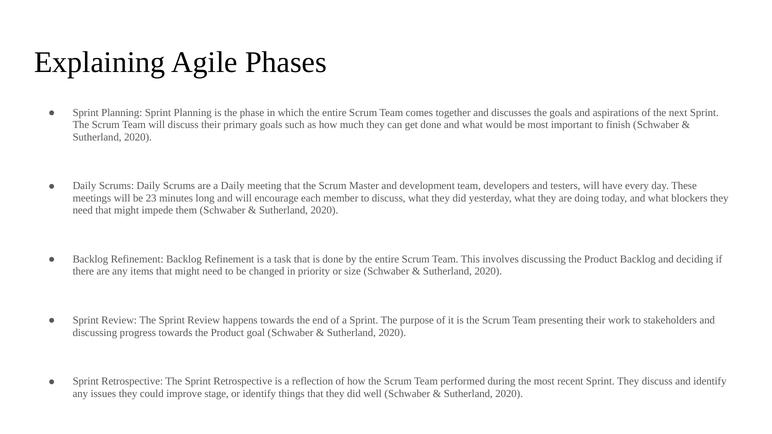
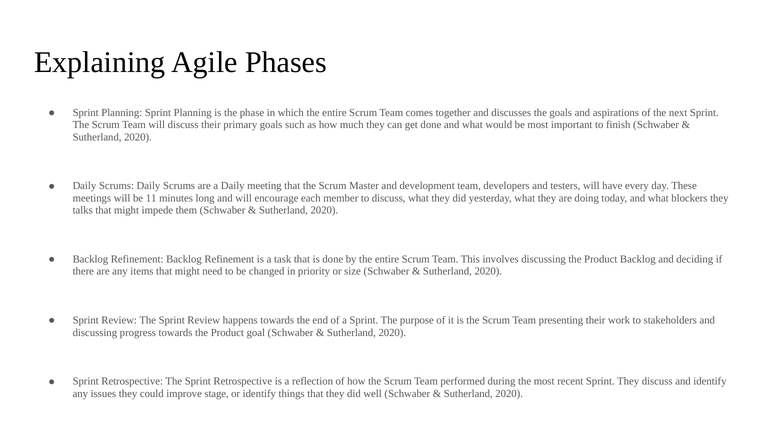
23: 23 -> 11
need at (83, 210): need -> talks
